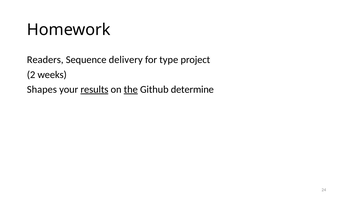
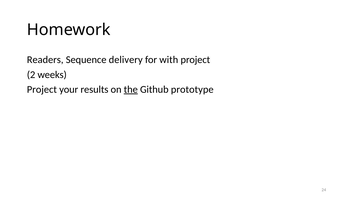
type: type -> with
Shapes at (42, 89): Shapes -> Project
results underline: present -> none
determine: determine -> prototype
